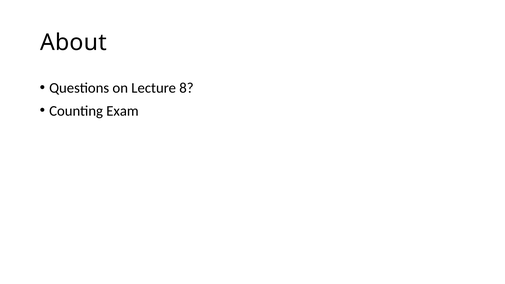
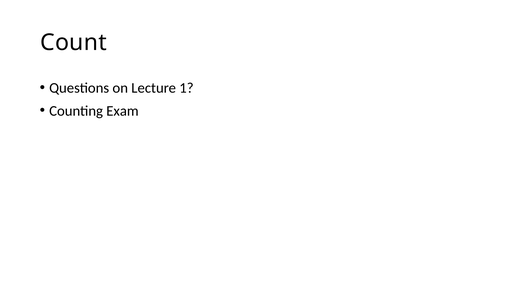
About: About -> Count
8: 8 -> 1
